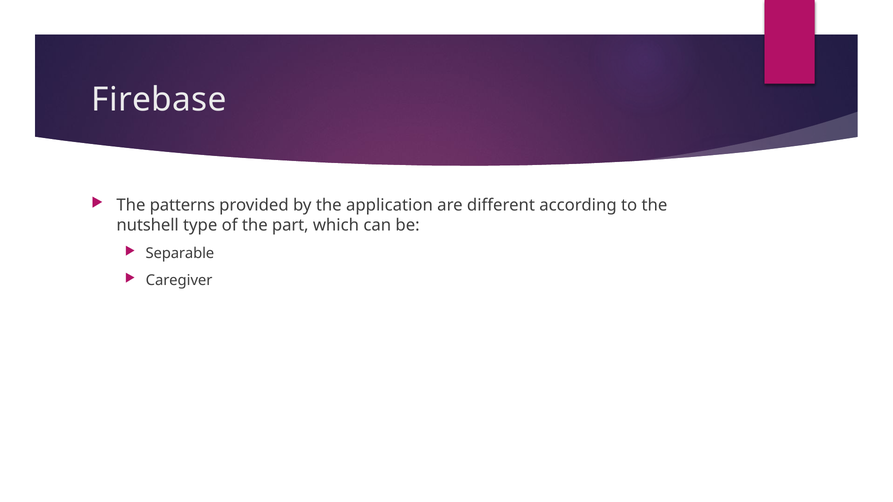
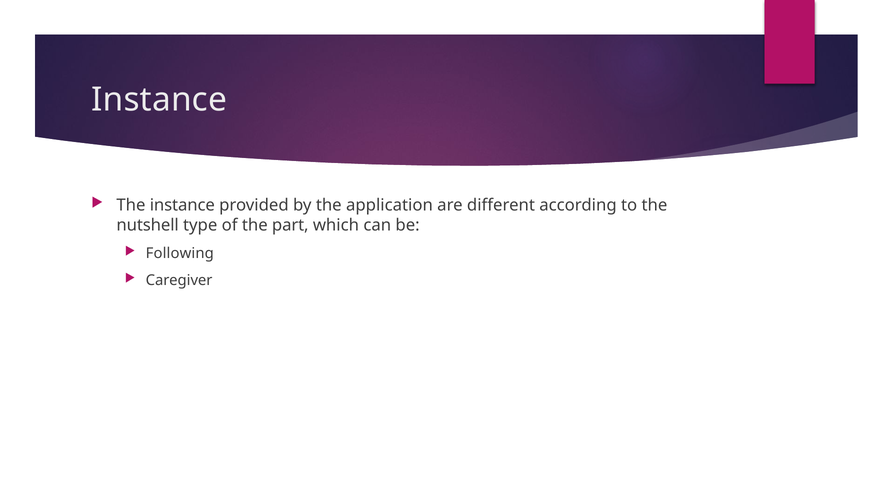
Firebase at (159, 100): Firebase -> Instance
The patterns: patterns -> instance
Separable: Separable -> Following
